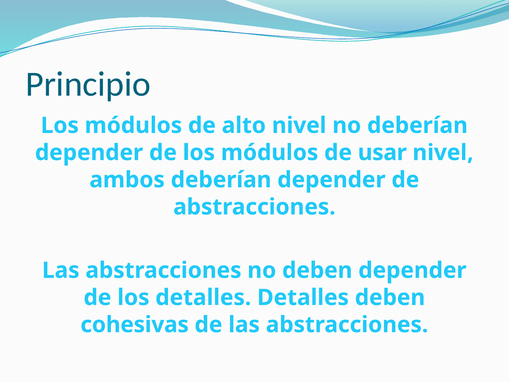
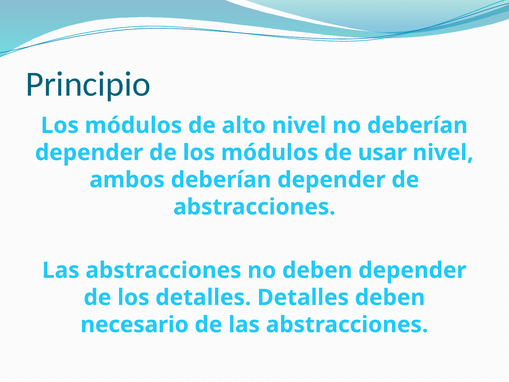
cohesivas: cohesivas -> necesario
